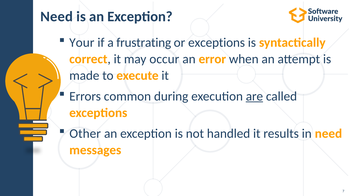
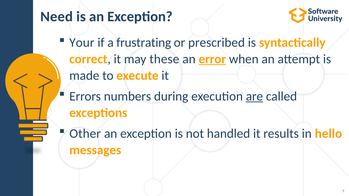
or exceptions: exceptions -> prescribed
occur: occur -> these
error underline: none -> present
common: common -> numbers
in need: need -> hello
